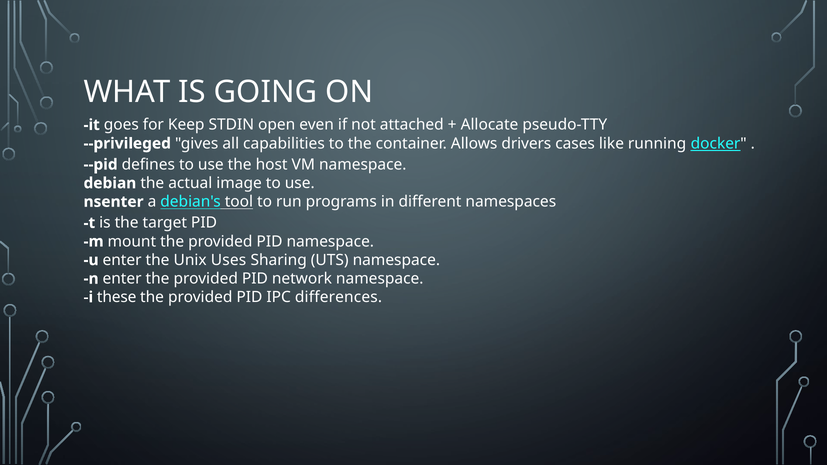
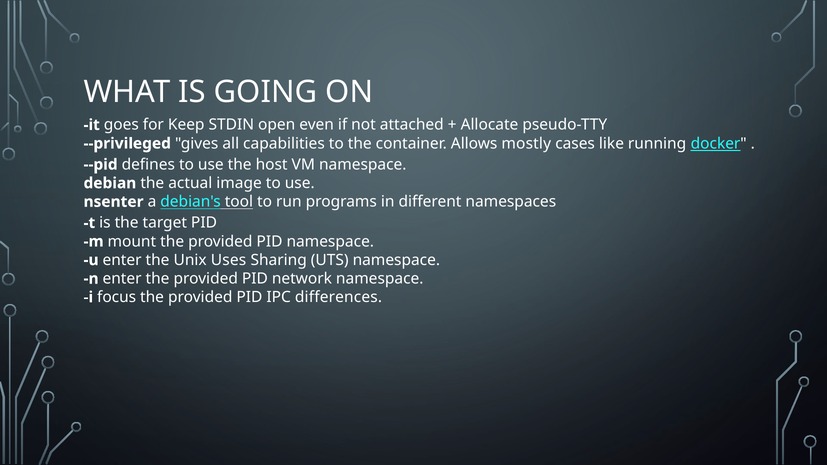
drivers: drivers -> mostly
these: these -> focus
